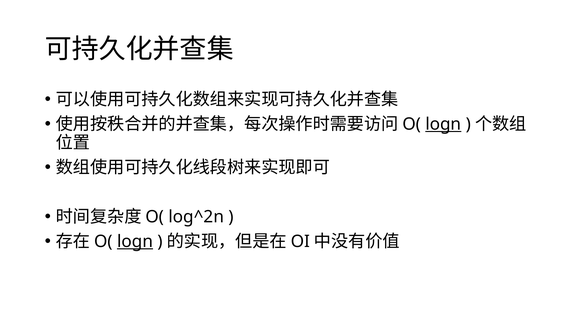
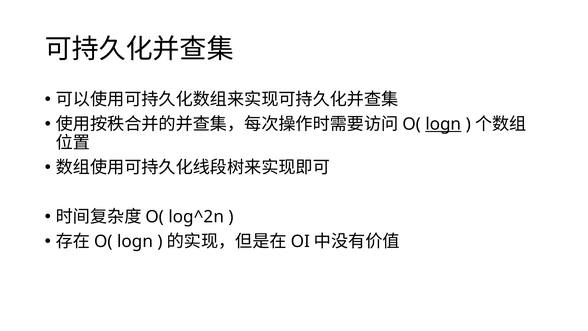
logn at (135, 241) underline: present -> none
